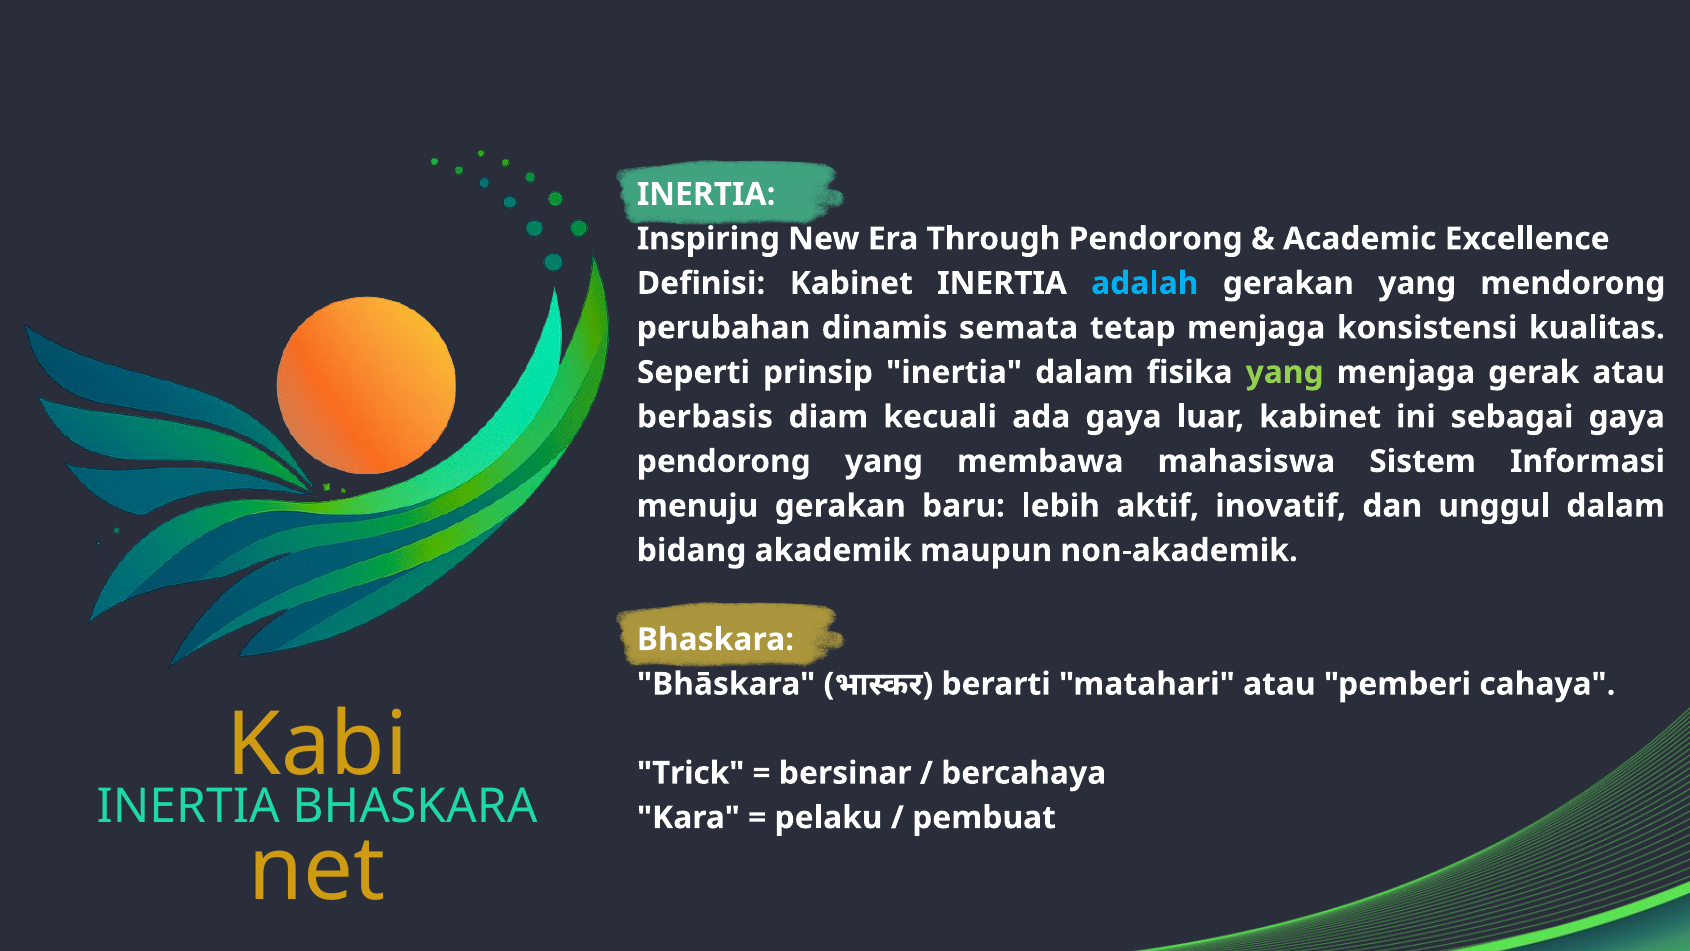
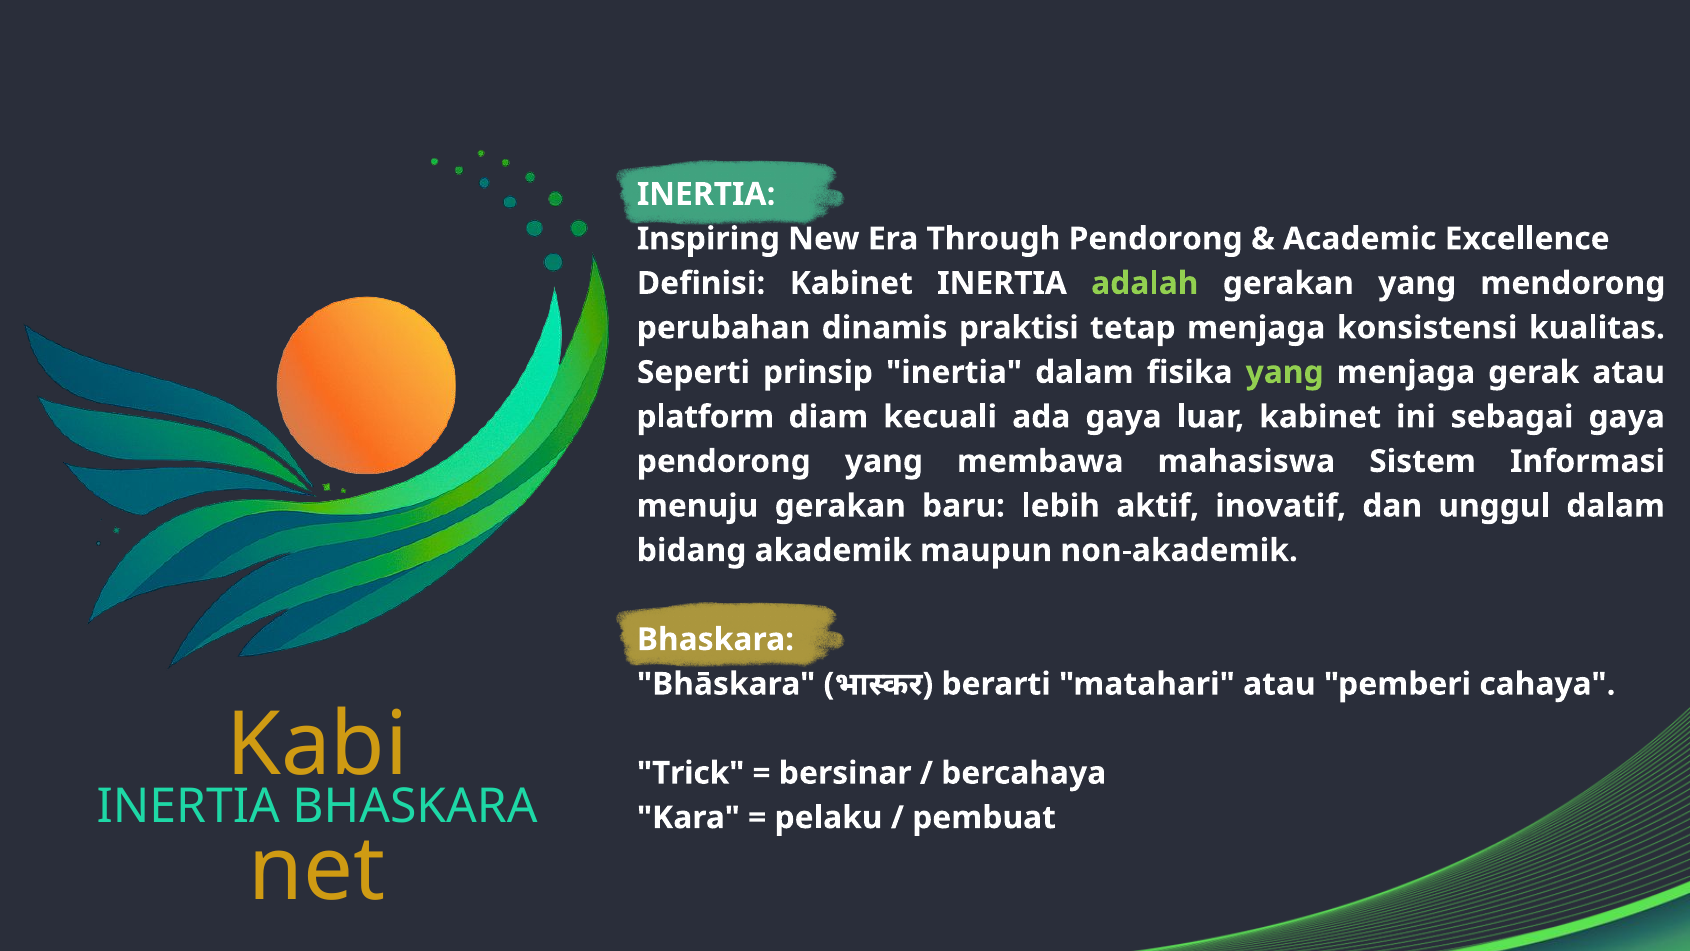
adalah colour: light blue -> light green
semata: semata -> praktisi
berbasis: berbasis -> platform
